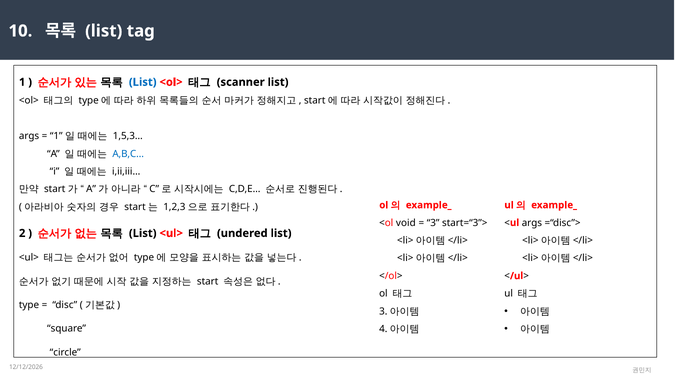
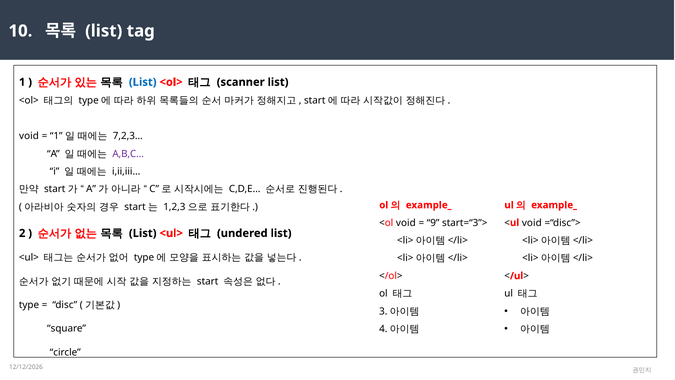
args at (29, 136): args -> void
1,5,3…: 1,5,3… -> 7,2,3…
A,B,C… colour: blue -> purple
3: 3 -> 9
<ul args: args -> void
